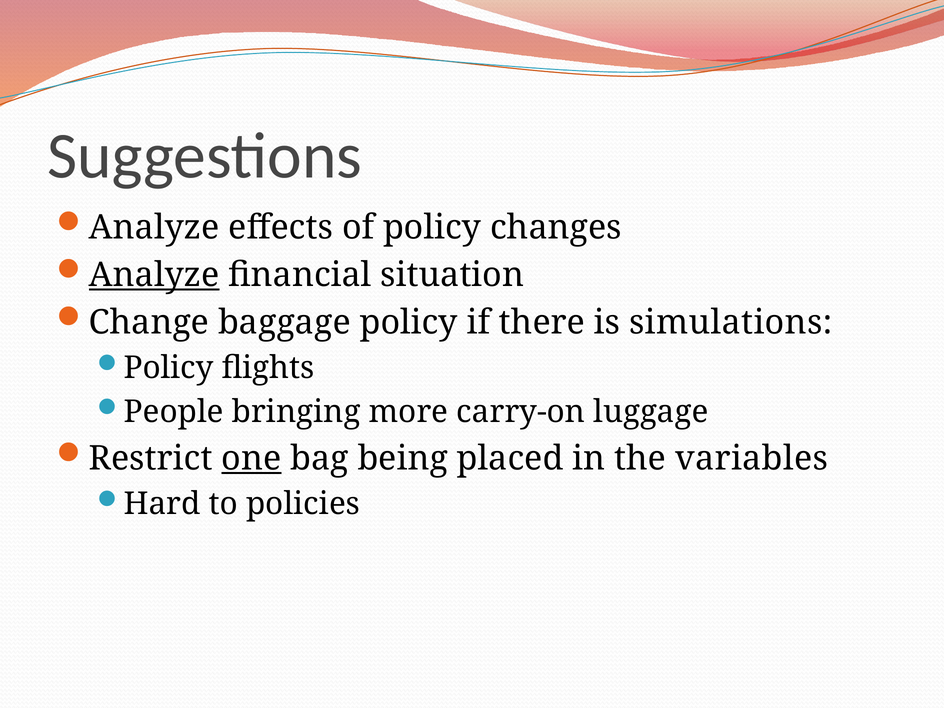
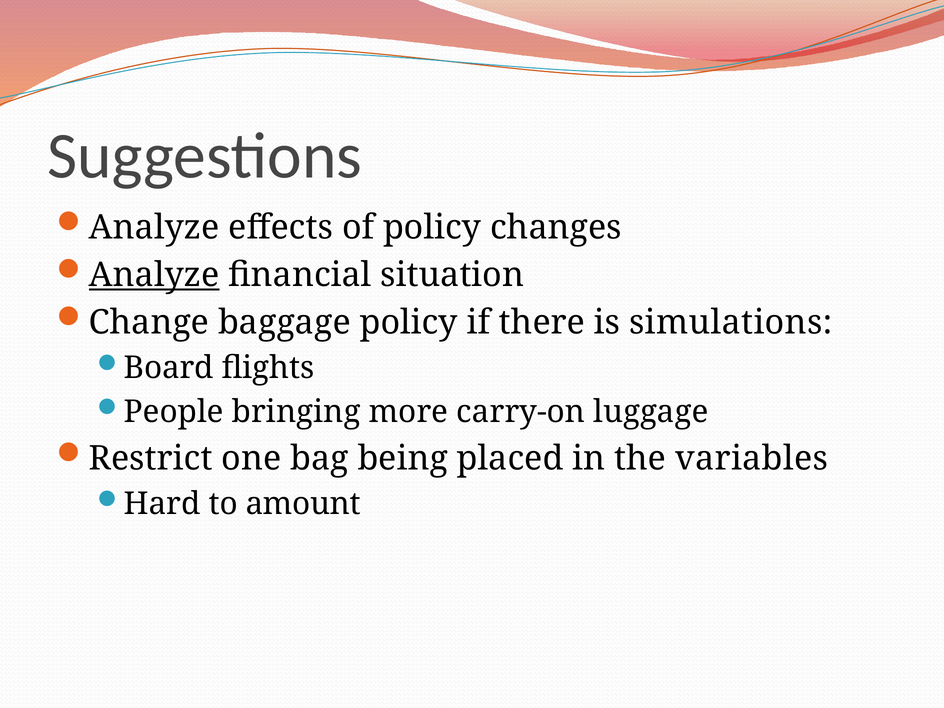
Policy at (169, 368): Policy -> Board
one underline: present -> none
policies: policies -> amount
